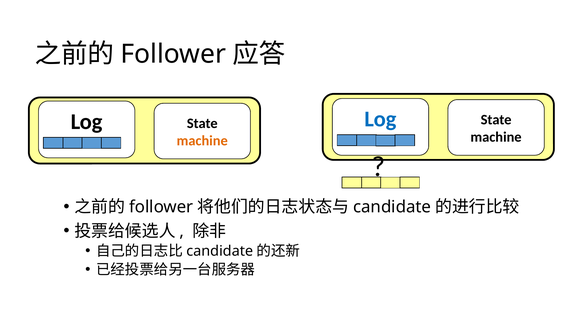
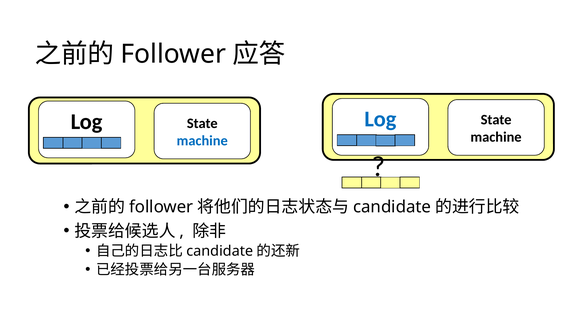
machine at (202, 141) colour: orange -> blue
